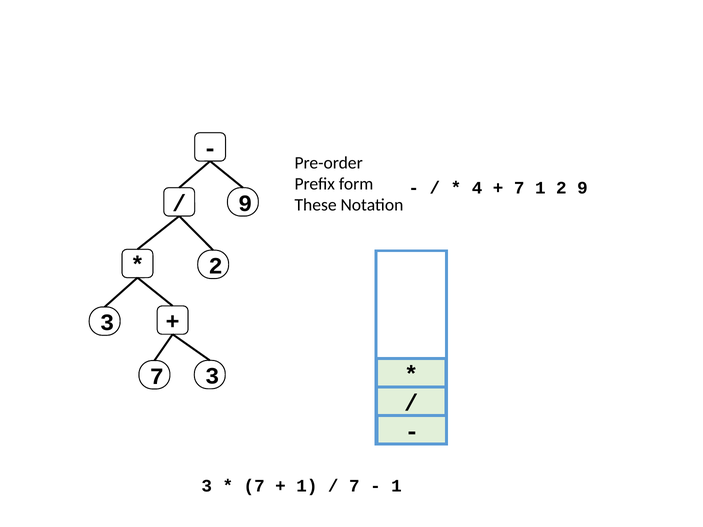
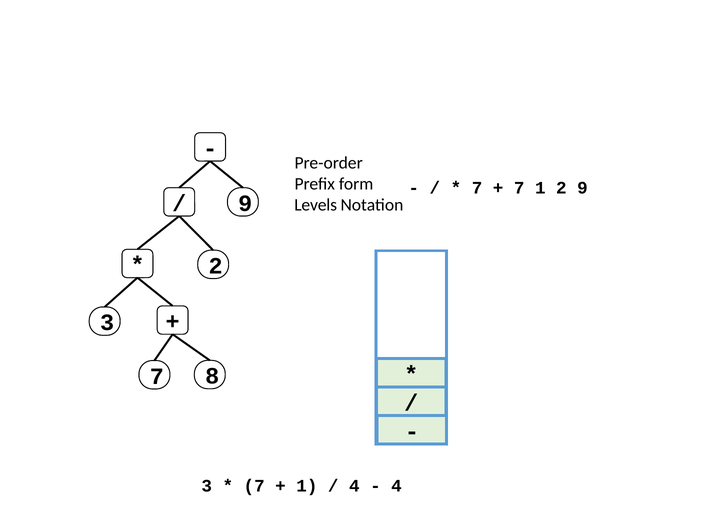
4 at (477, 188): 4 -> 7
These: These -> Levels
7 3: 3 -> 8
7 at (354, 486): 7 -> 4
1 at (397, 486): 1 -> 4
